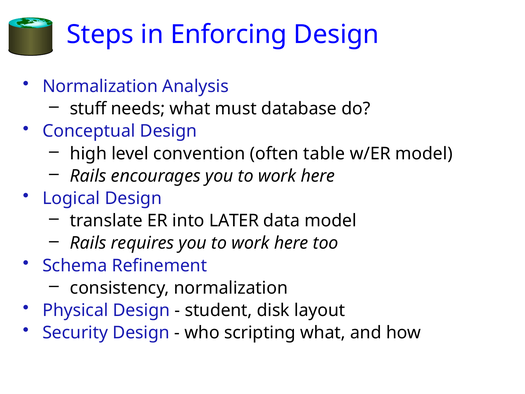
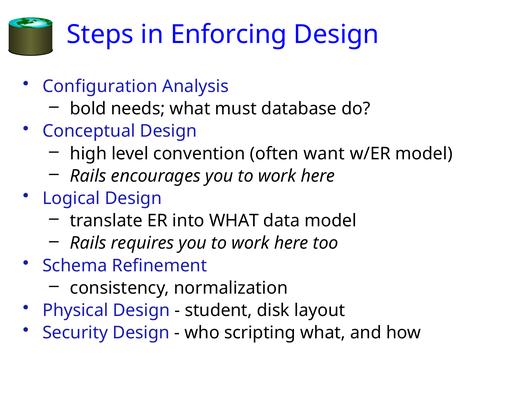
Normalization at (100, 86): Normalization -> Configuration
stuff: stuff -> bold
table: table -> want
into LATER: LATER -> WHAT
